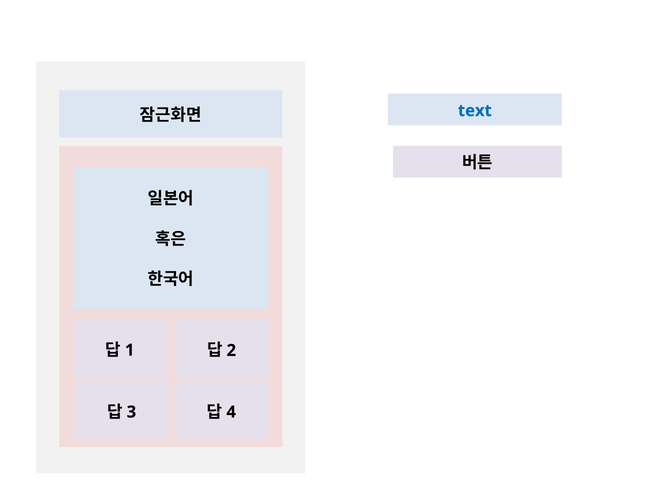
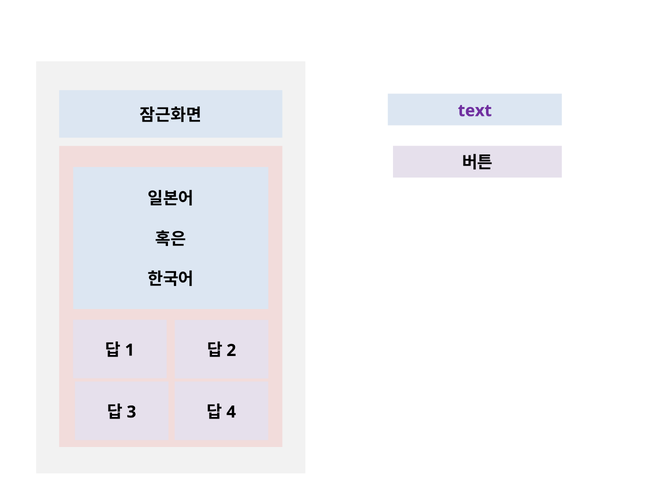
text colour: blue -> purple
